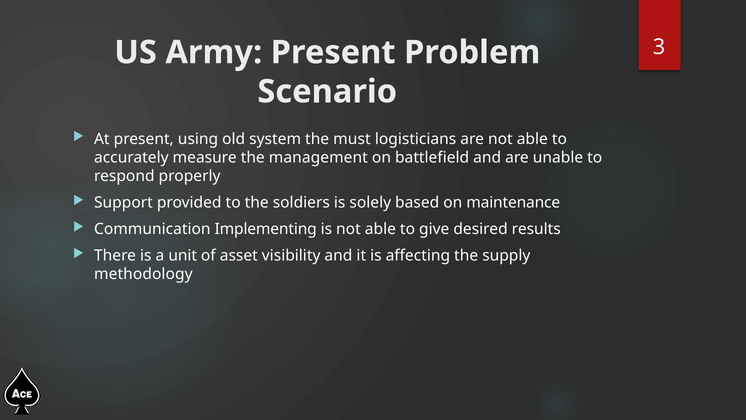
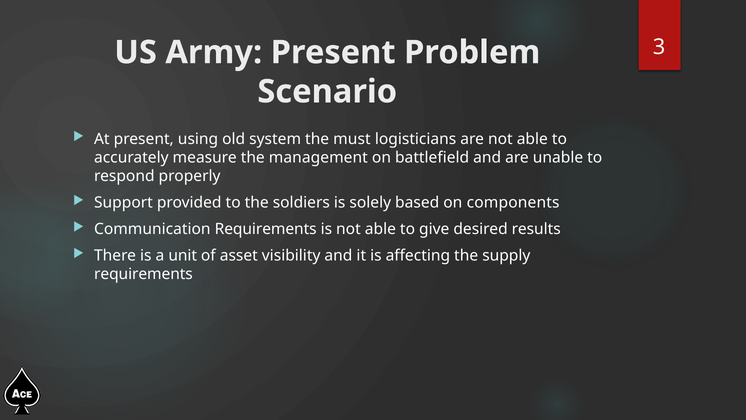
maintenance: maintenance -> components
Communication Implementing: Implementing -> Requirements
methodology at (143, 274): methodology -> requirements
